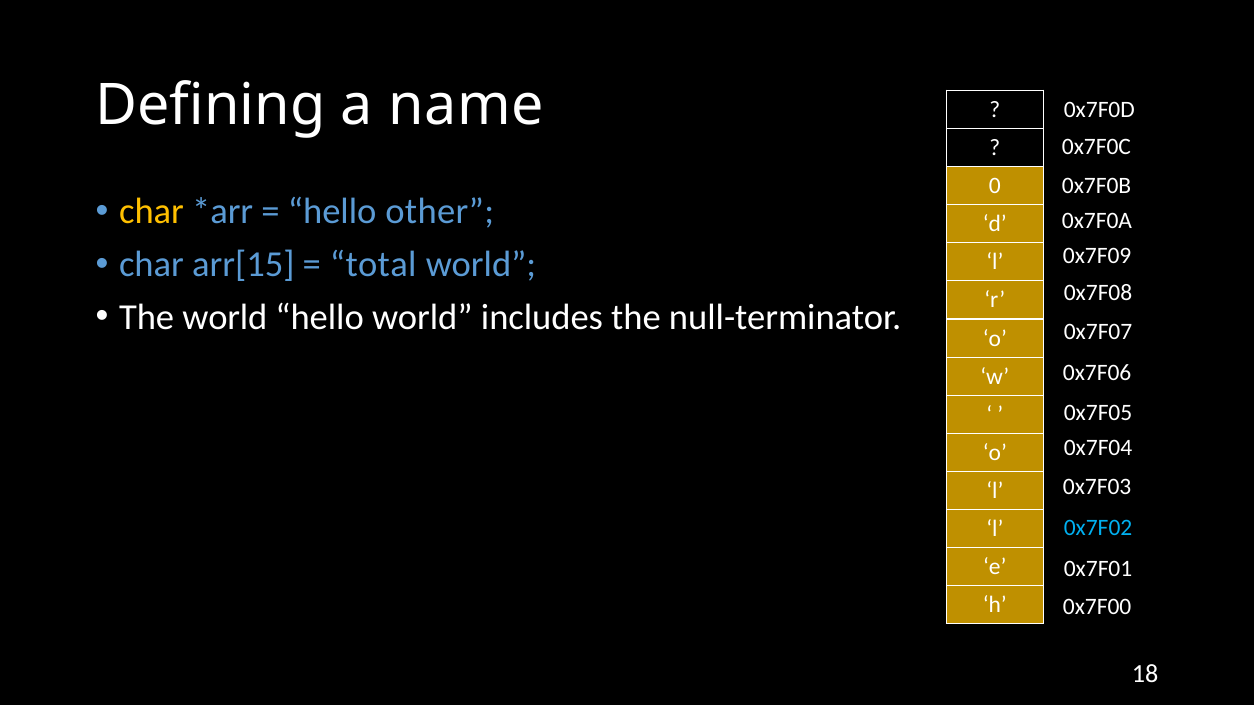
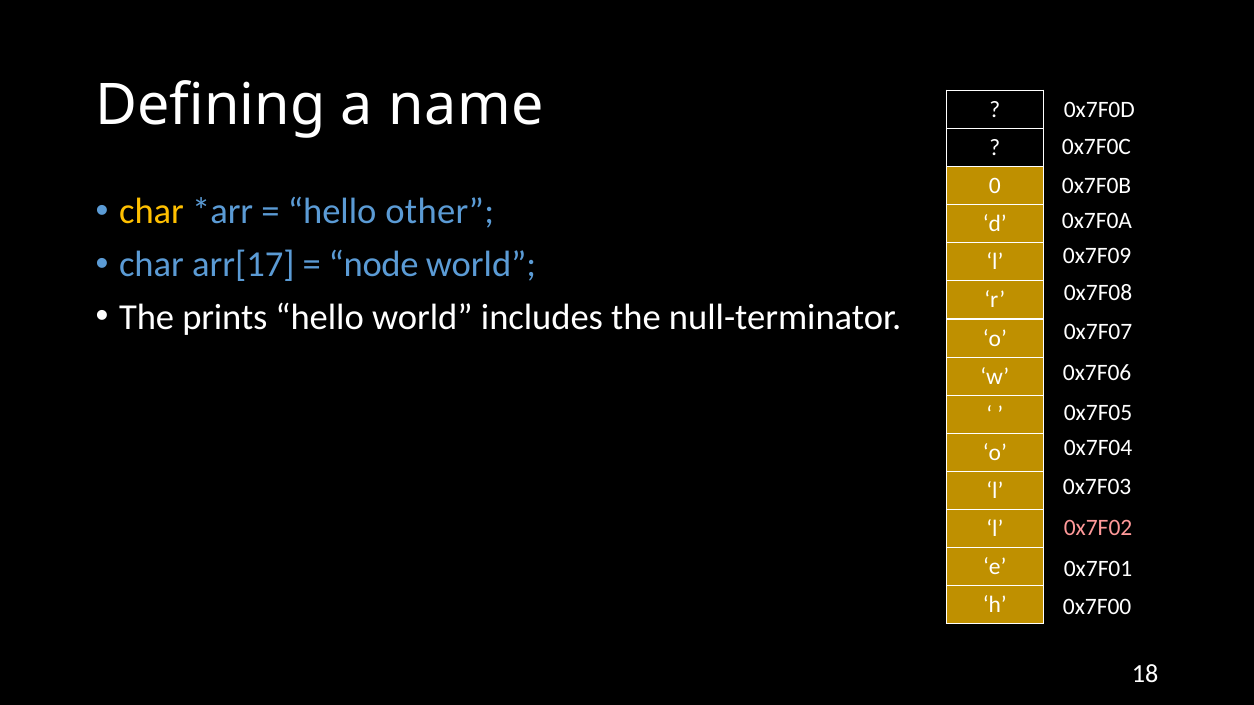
arr[15: arr[15 -> arr[17
total: total -> node
The world: world -> prints
0x7F02 colour: light blue -> pink
